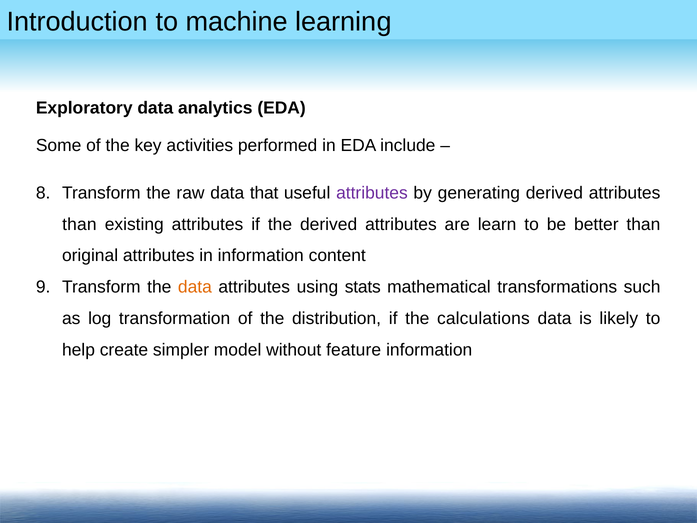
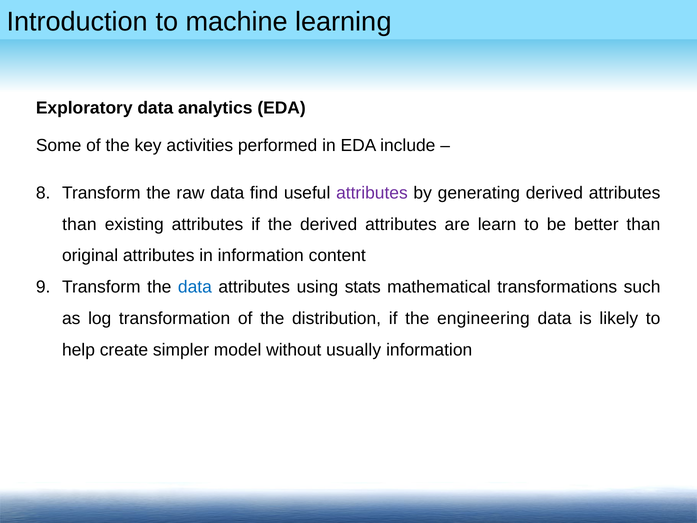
that: that -> find
data at (195, 287) colour: orange -> blue
calculations: calculations -> engineering
feature: feature -> usually
